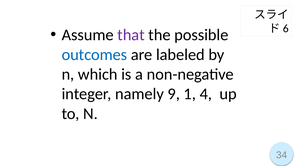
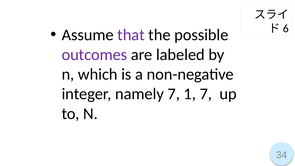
outcomes colour: blue -> purple
namely 9: 9 -> 7
1 4: 4 -> 7
